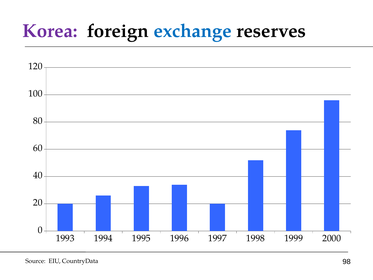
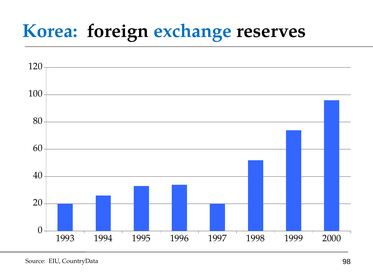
Korea colour: purple -> blue
